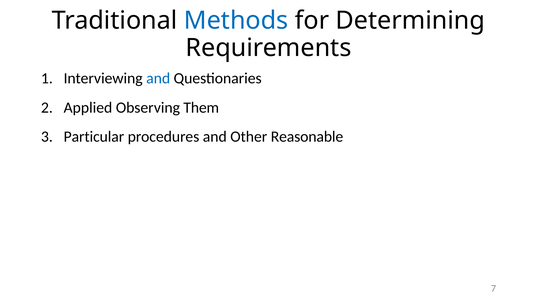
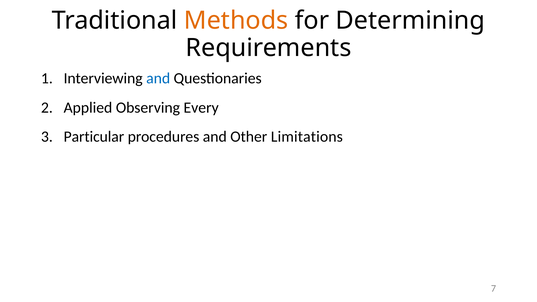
Methods colour: blue -> orange
Them: Them -> Every
Reasonable: Reasonable -> Limitations
